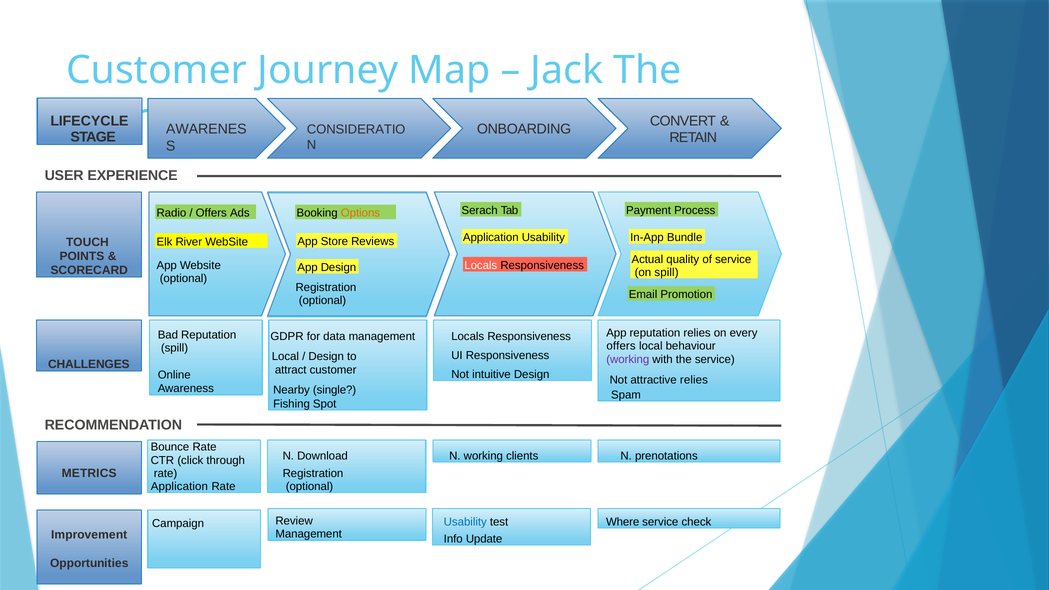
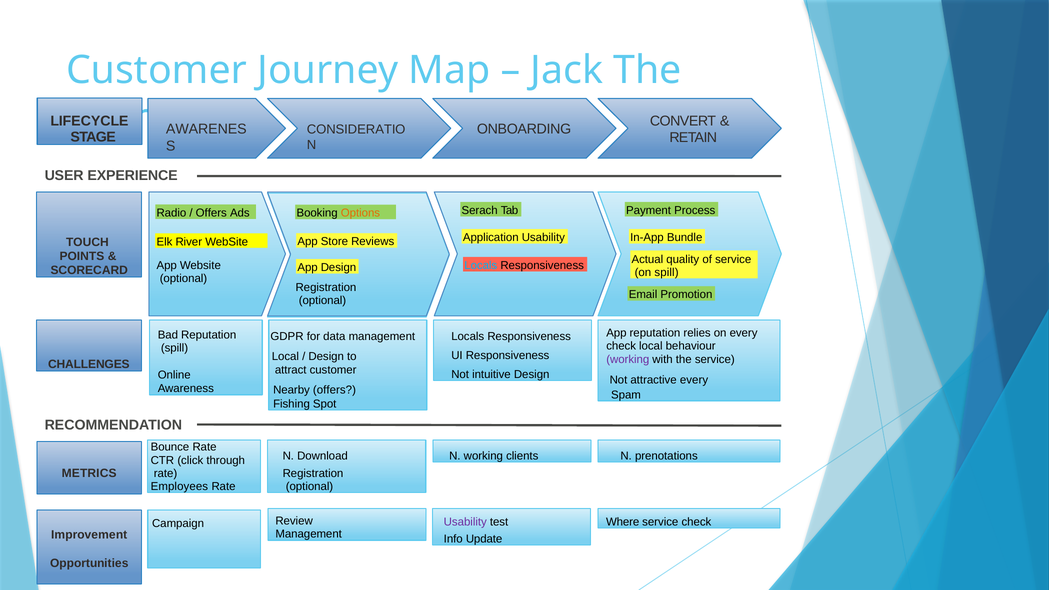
Locals at (481, 265) colour: white -> light blue
offers at (621, 346): offers -> check
attractive relies: relies -> every
Nearby single: single -> offers
Application at (179, 487): Application -> Employees
Usability at (465, 522) colour: blue -> purple
